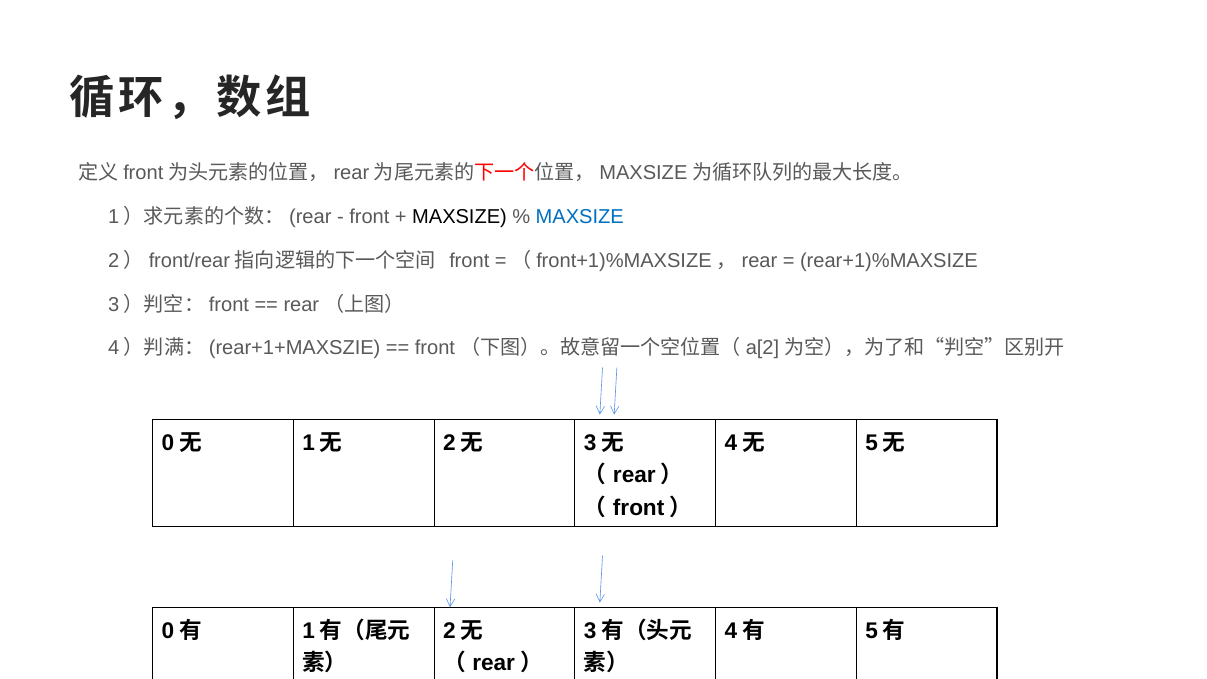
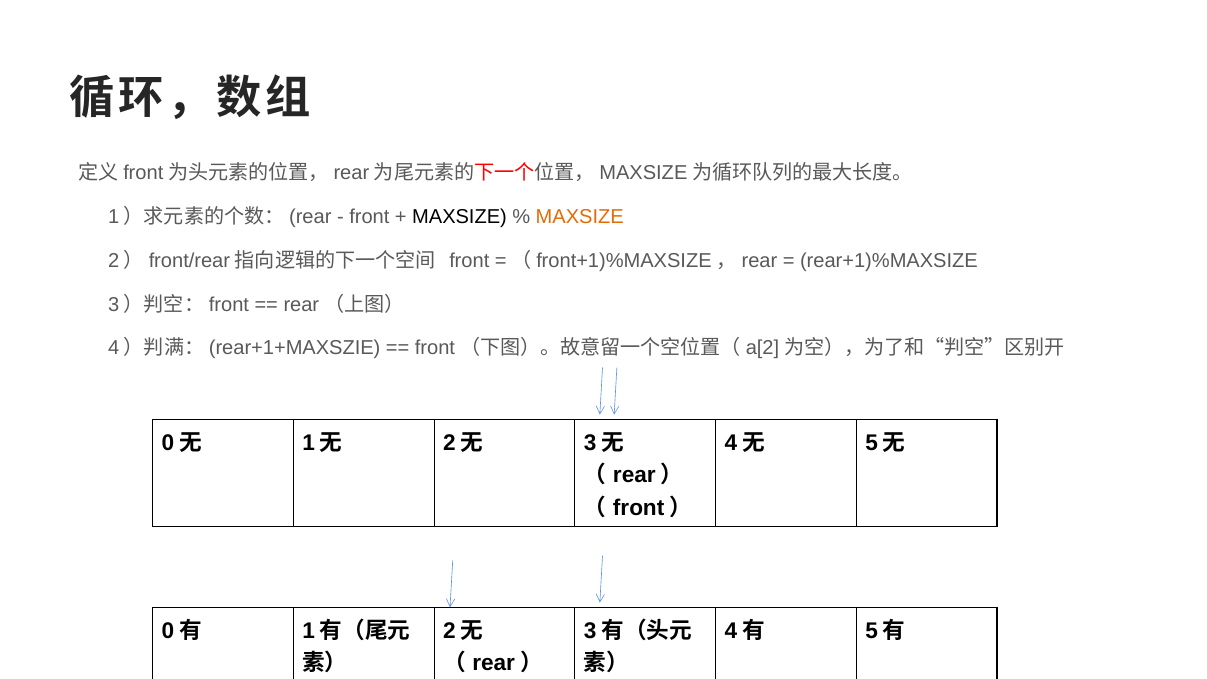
MAXSIZE at (580, 217) colour: blue -> orange
